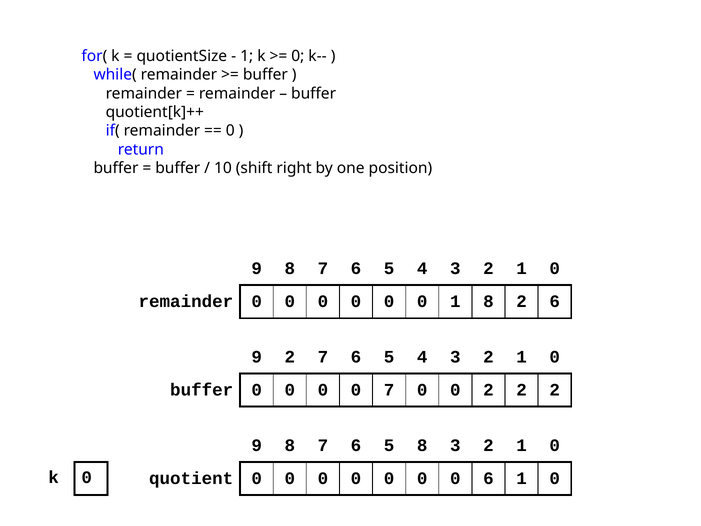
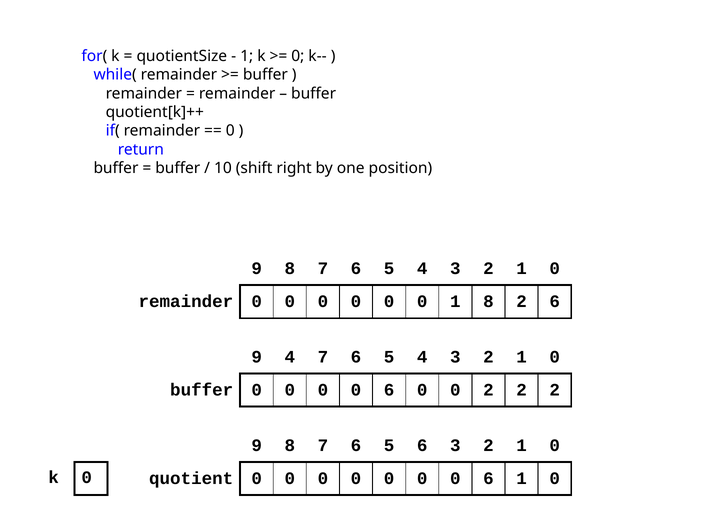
9 2: 2 -> 4
7 at (389, 390): 7 -> 6
5 8: 8 -> 6
